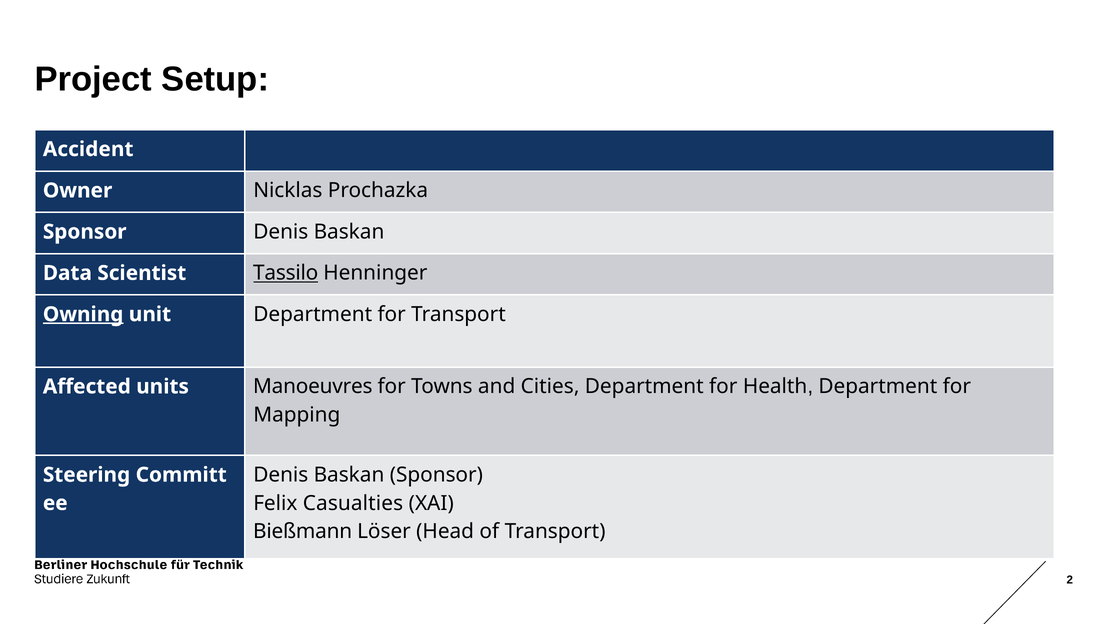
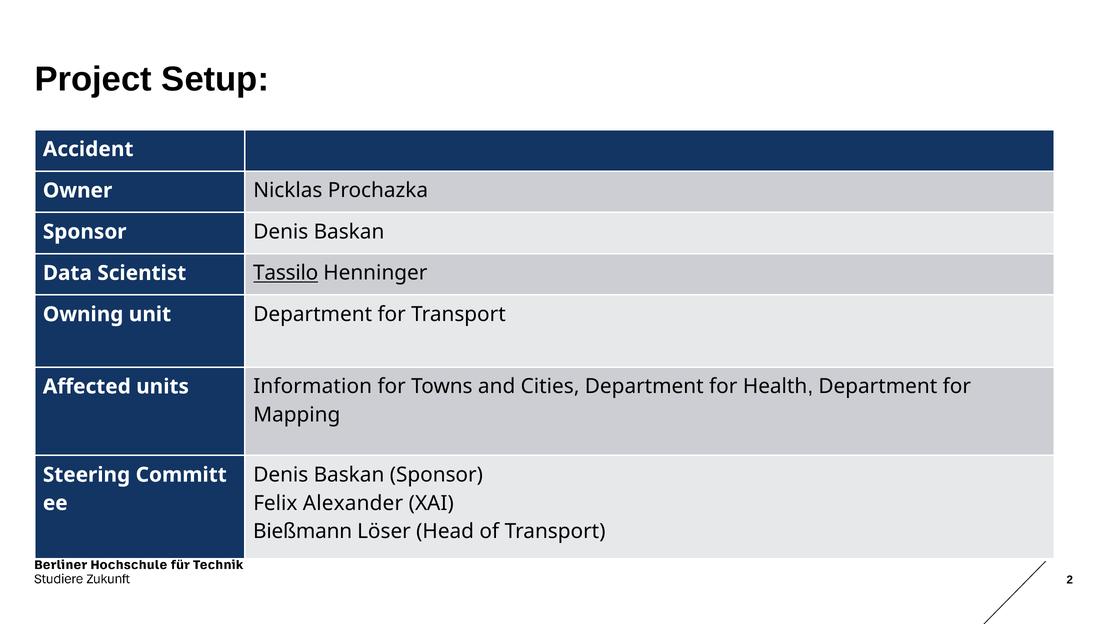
Owning underline: present -> none
Manoeuvres: Manoeuvres -> Information
Casualties: Casualties -> Alexander
